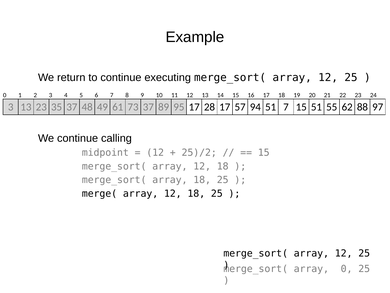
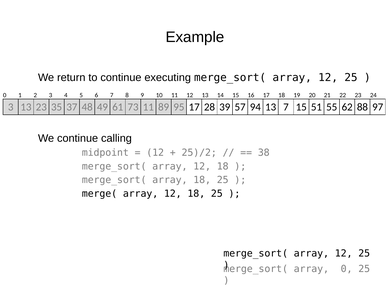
73 37: 37 -> 11
28 17: 17 -> 39
94 51: 51 -> 13
15 at (264, 152): 15 -> 38
